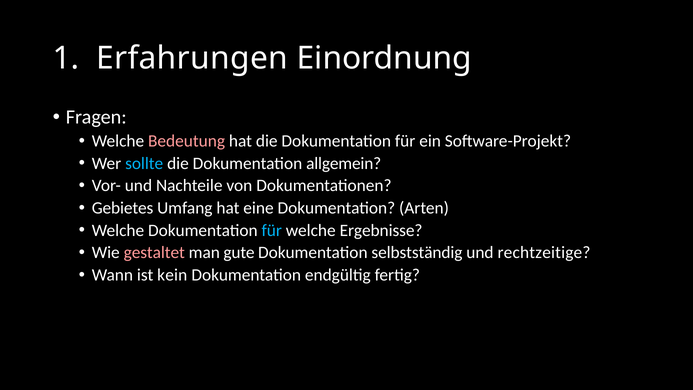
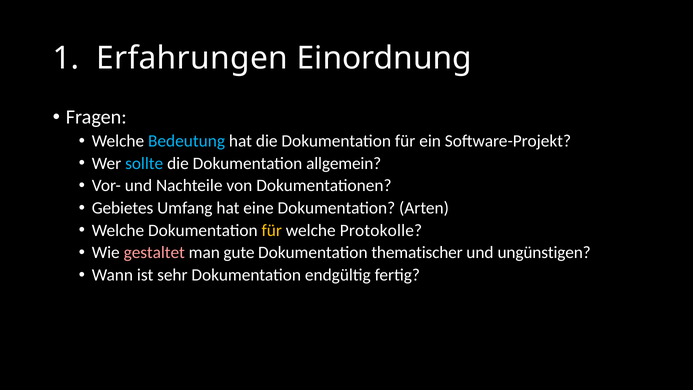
Bedeutung colour: pink -> light blue
für at (272, 230) colour: light blue -> yellow
Ergebnisse: Ergebnisse -> Protokolle
selbstständig: selbstständig -> thematischer
rechtzeitige: rechtzeitige -> ungünstigen
kein: kein -> sehr
